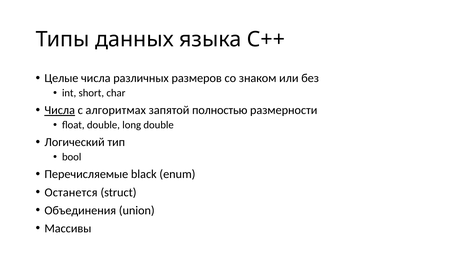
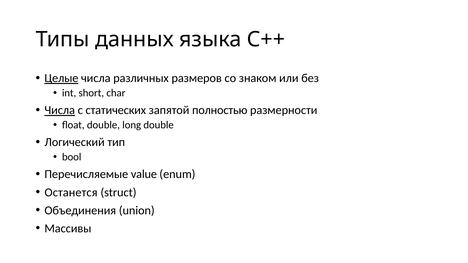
Целые underline: none -> present
алгоритмах: алгоритмах -> статических
black: black -> value
